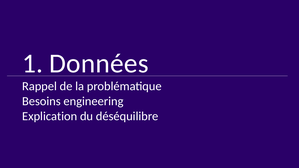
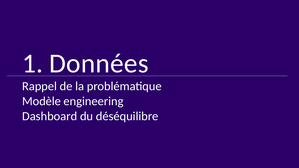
Besoins: Besoins -> Modèle
Explication: Explication -> Dashboard
